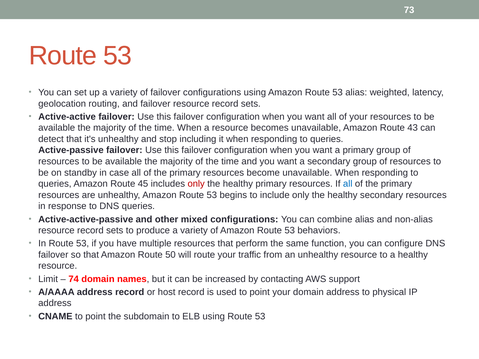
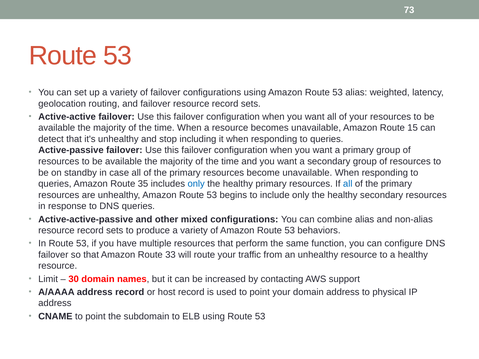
43: 43 -> 15
45: 45 -> 35
only at (196, 184) colour: red -> blue
50: 50 -> 33
74: 74 -> 30
